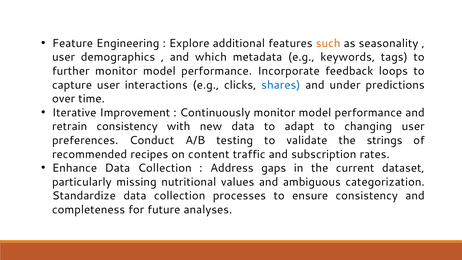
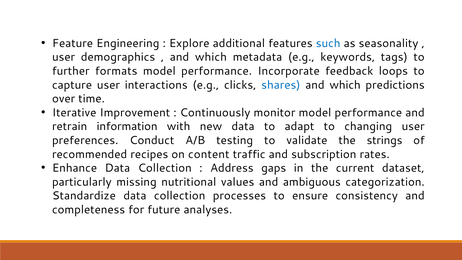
such colour: orange -> blue
further monitor: monitor -> formats
under at (345, 85): under -> which
retrain consistency: consistency -> information
